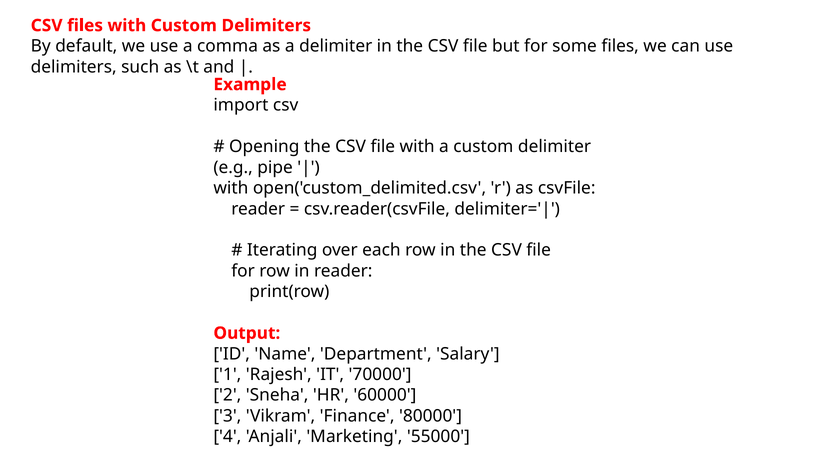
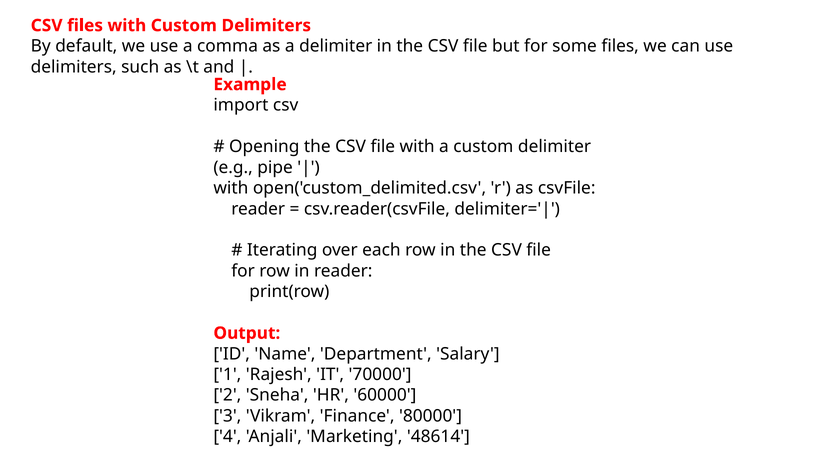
55000: 55000 -> 48614
